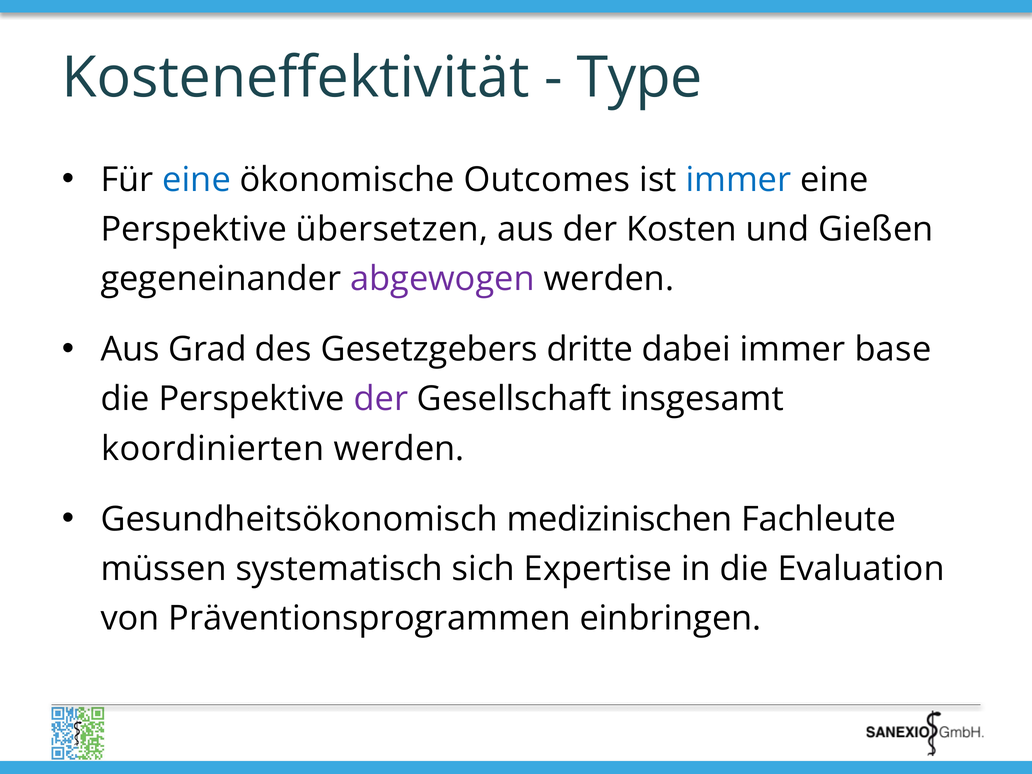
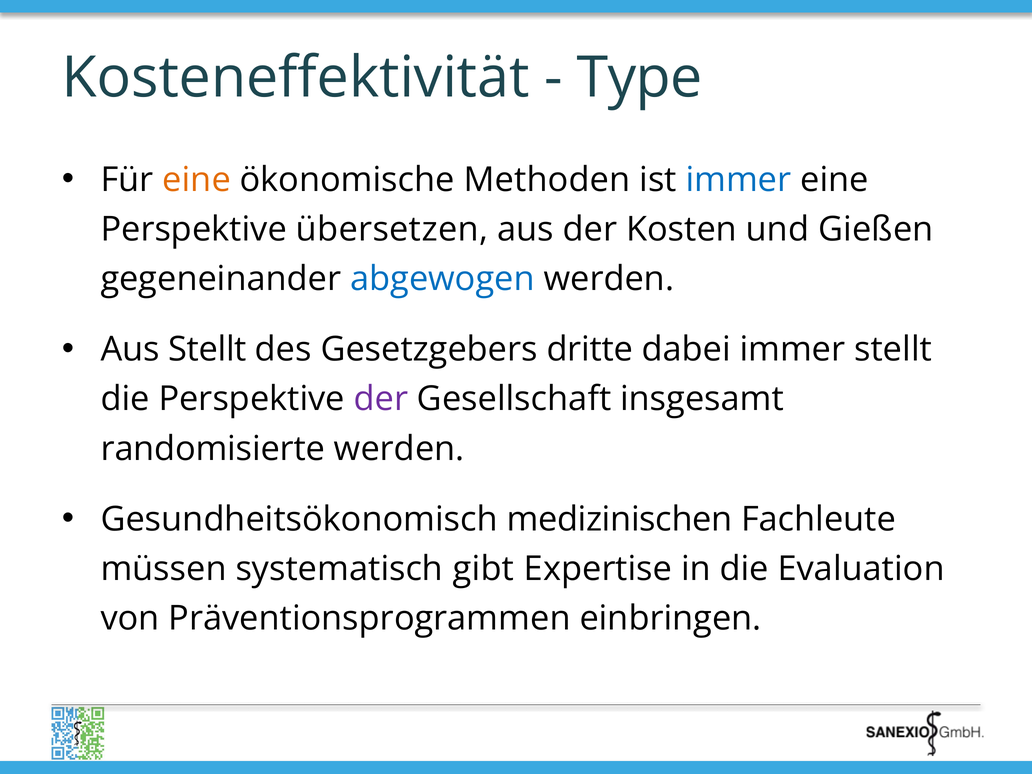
eine at (197, 180) colour: blue -> orange
Outcomes: Outcomes -> Methoden
abgewogen colour: purple -> blue
Aus Grad: Grad -> Stellt
immer base: base -> stellt
koordinierten: koordinierten -> randomisierte
sich: sich -> gibt
